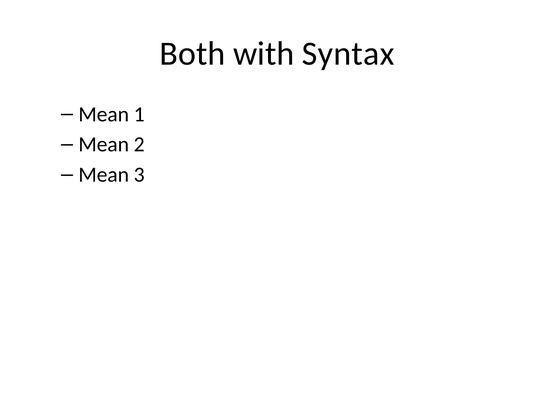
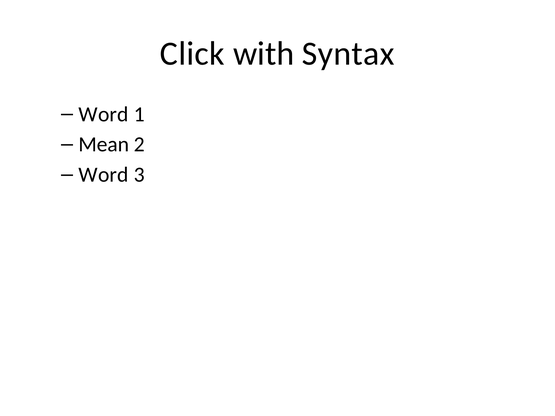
Both: Both -> Click
Mean at (104, 114): Mean -> Word
Mean at (104, 175): Mean -> Word
